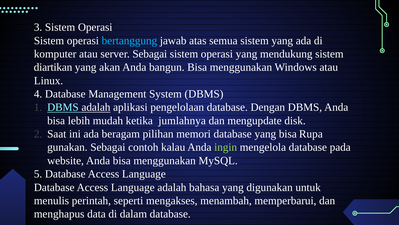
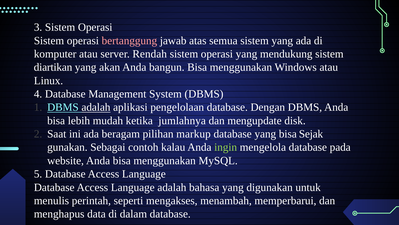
bertanggung colour: light blue -> pink
server Sebagai: Sebagai -> Rendah
memori: memori -> markup
Rupa: Rupa -> Sejak
